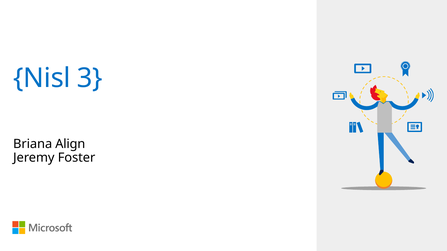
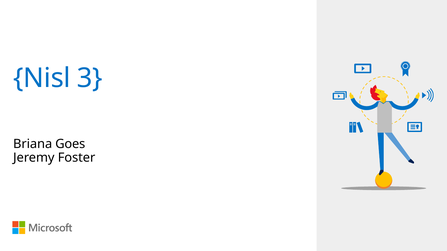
Align: Align -> Goes
